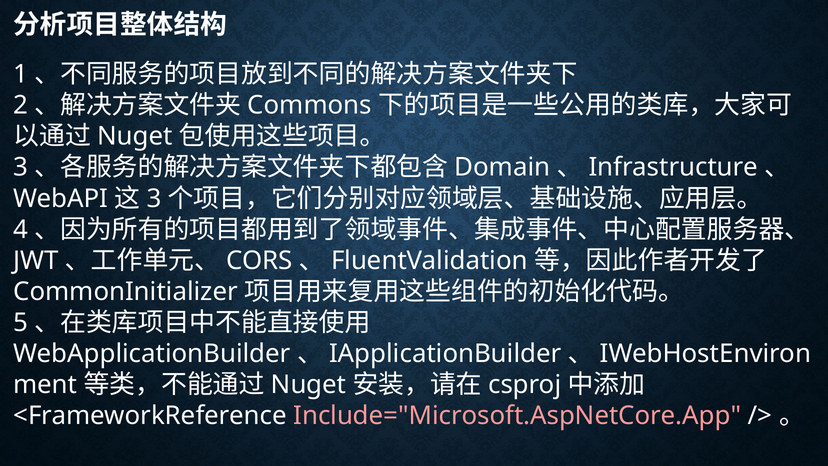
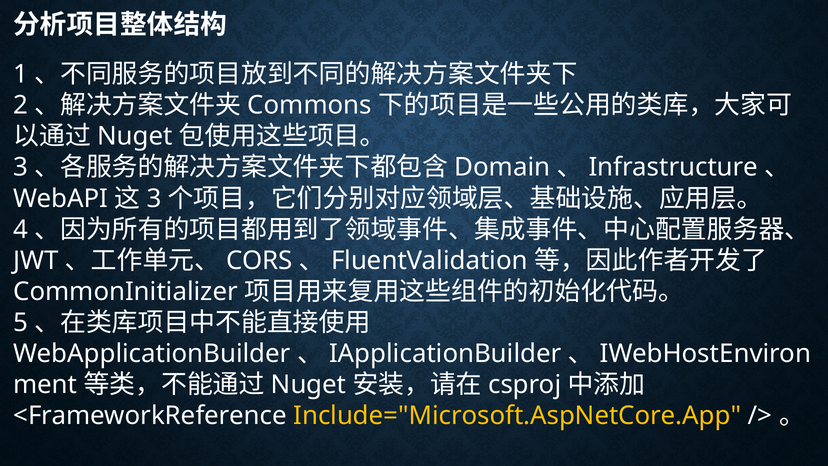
Include="Microsoft.AspNetCore.App colour: pink -> yellow
